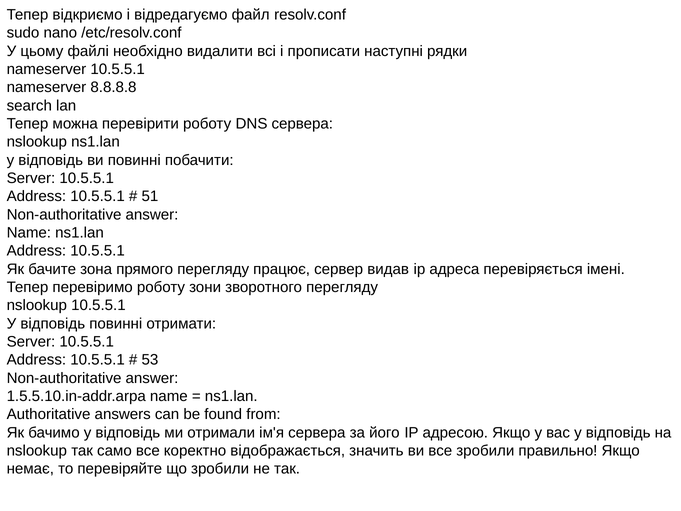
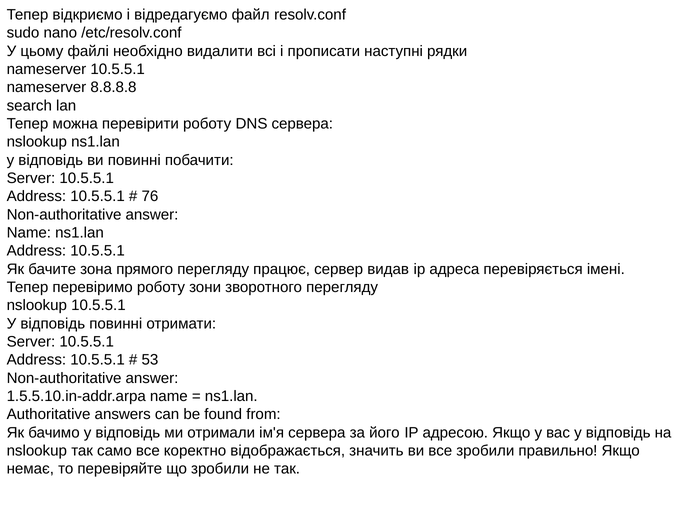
51: 51 -> 76
